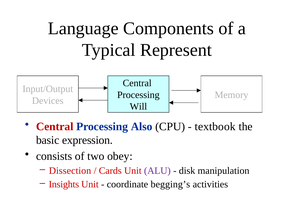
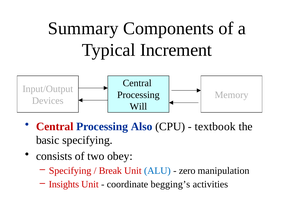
Language: Language -> Summary
Represent: Represent -> Increment
basic expression: expression -> specifying
Dissection at (70, 171): Dissection -> Specifying
Cards: Cards -> Break
ALU colour: purple -> blue
disk: disk -> zero
